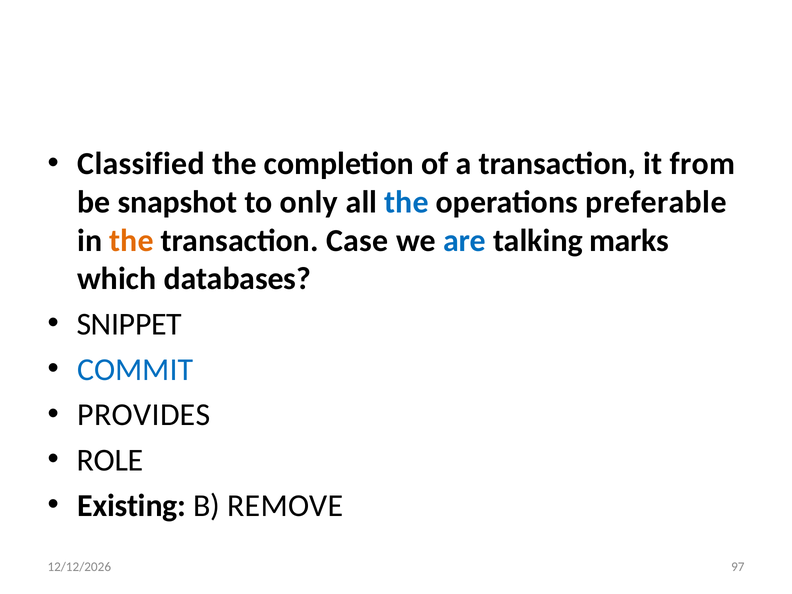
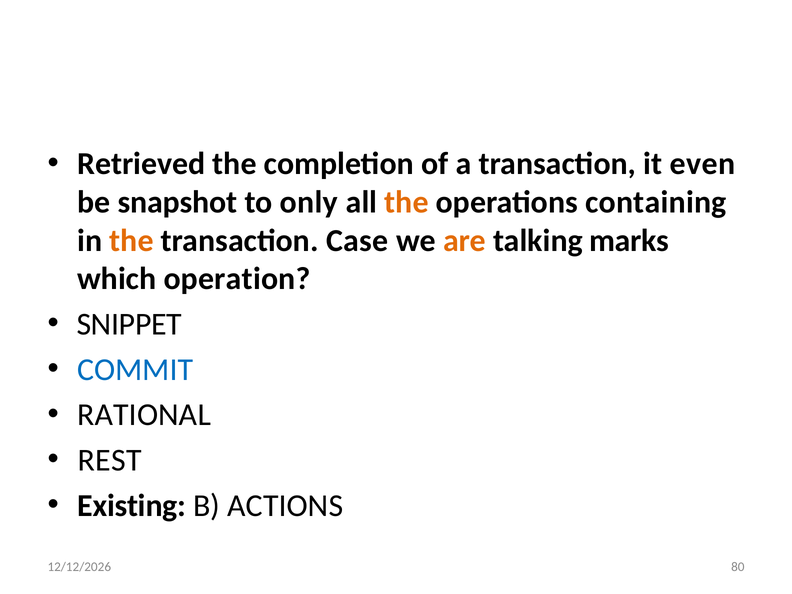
Classified: Classified -> Retrieved
from: from -> even
the at (406, 202) colour: blue -> orange
preferable: preferable -> containing
are colour: blue -> orange
databases: databases -> operation
PROVIDES: PROVIDES -> RATIONAL
ROLE: ROLE -> REST
REMOVE: REMOVE -> ACTIONS
97: 97 -> 80
